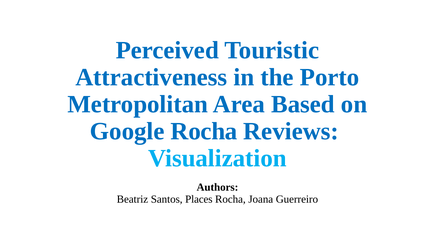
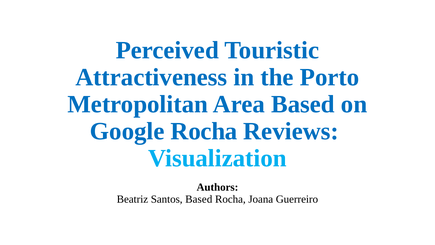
Santos Places: Places -> Based
